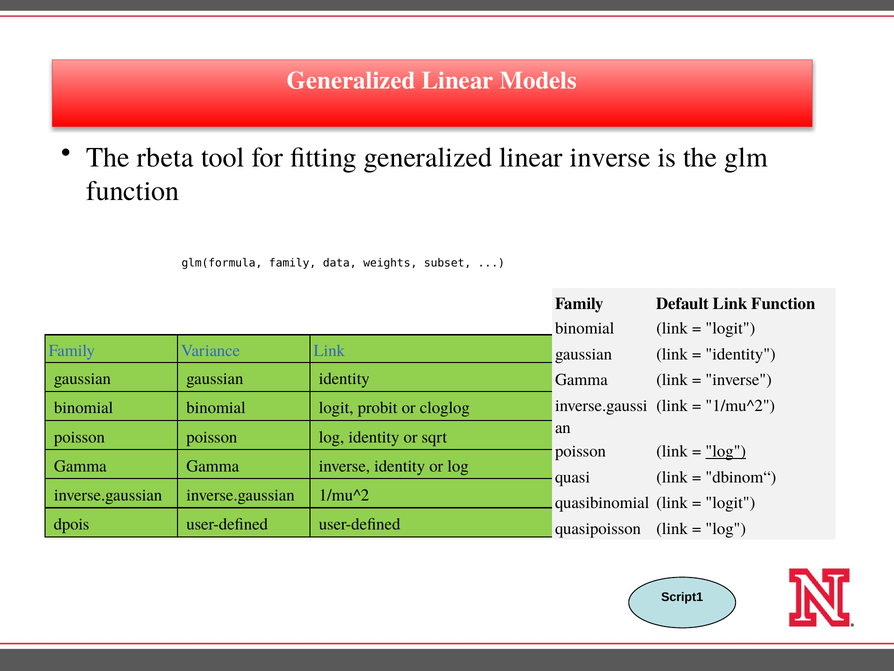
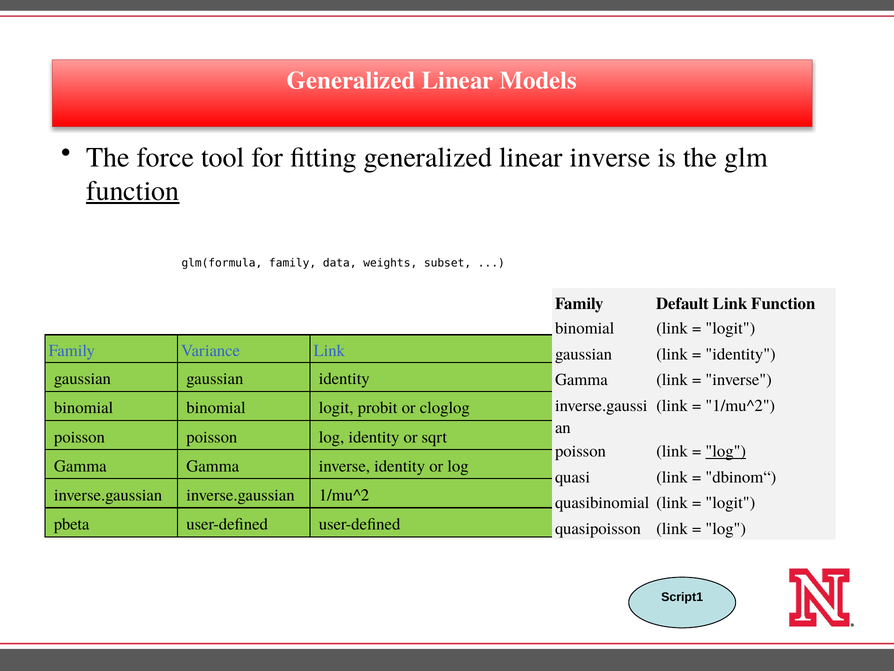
rbeta: rbeta -> force
function at (133, 191) underline: none -> present
dpois: dpois -> pbeta
